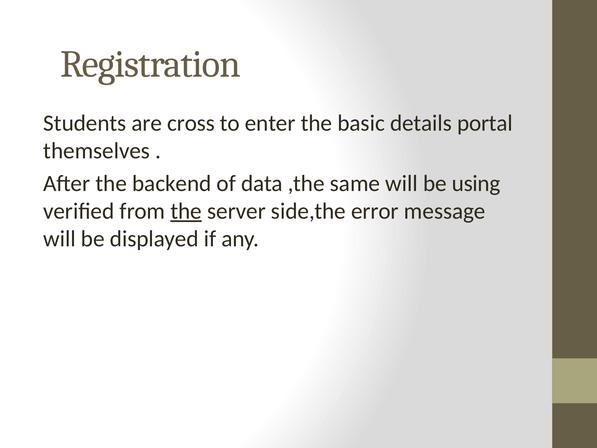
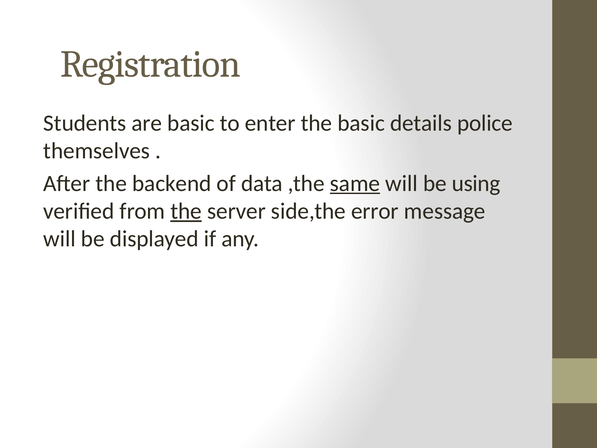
are cross: cross -> basic
portal: portal -> police
same underline: none -> present
